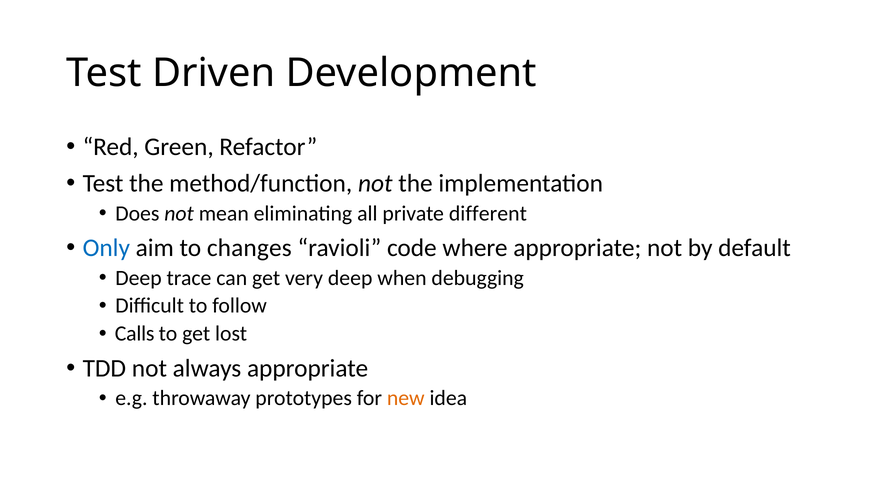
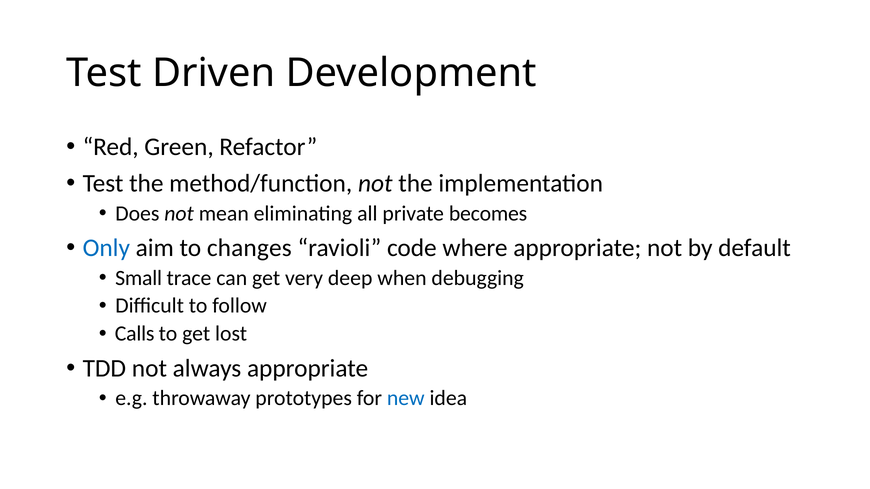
different: different -> becomes
Deep at (138, 278): Deep -> Small
new colour: orange -> blue
